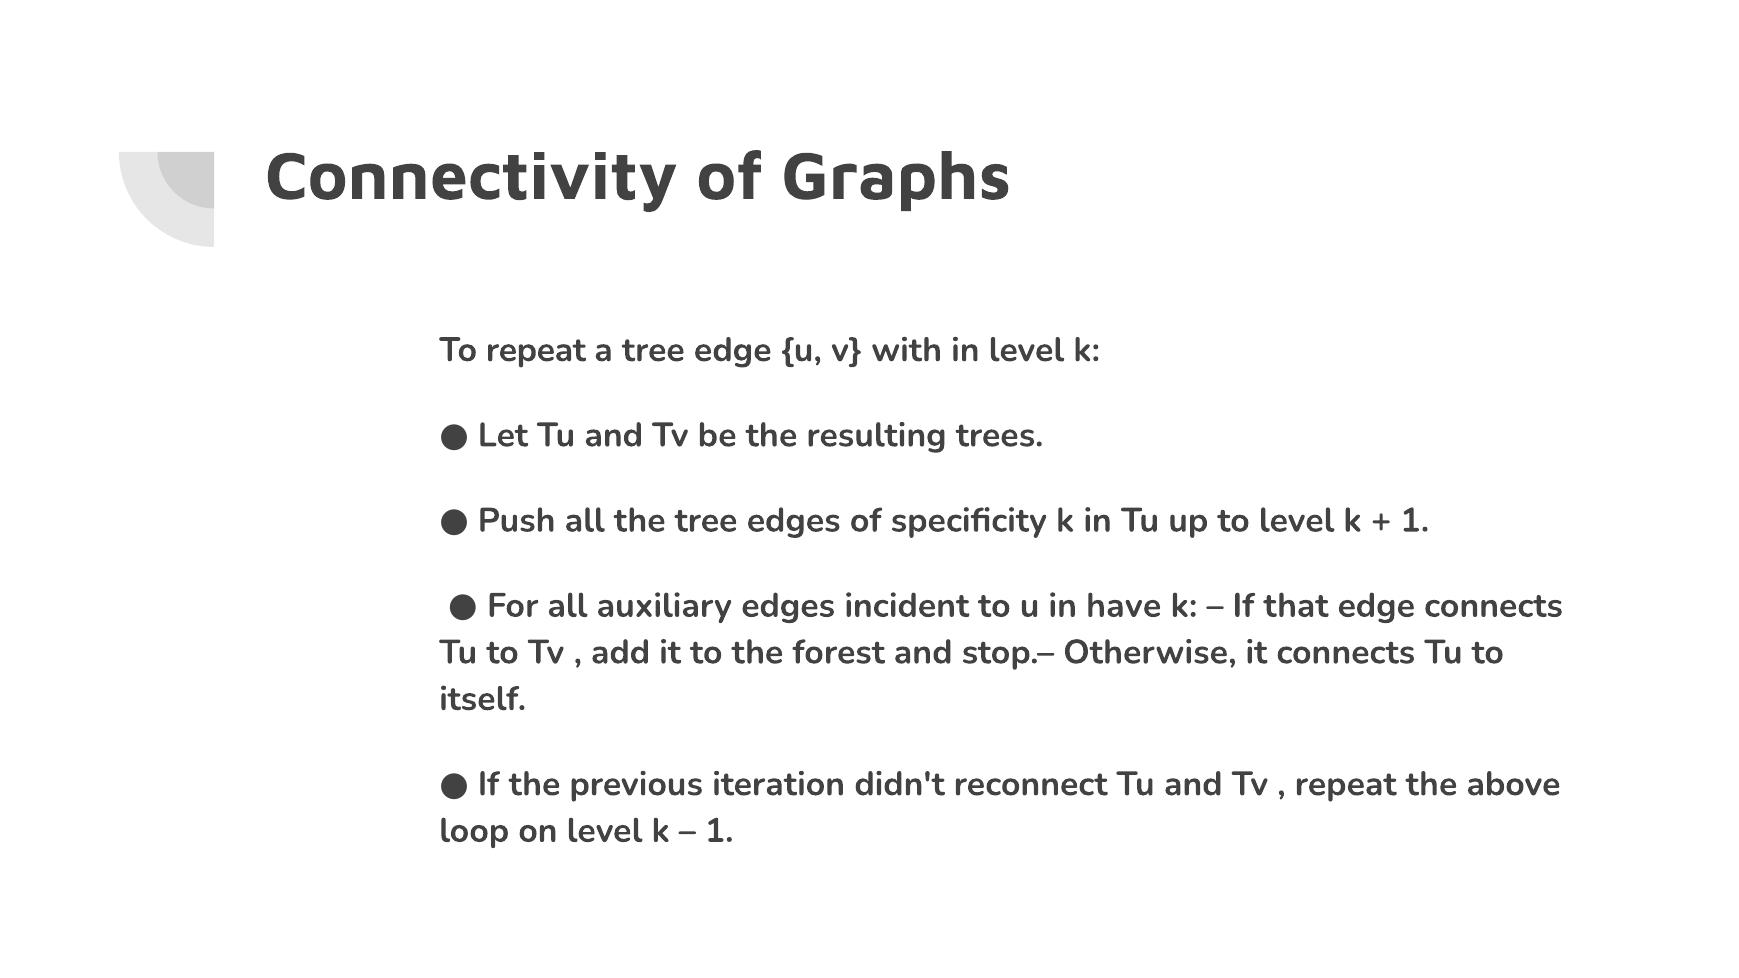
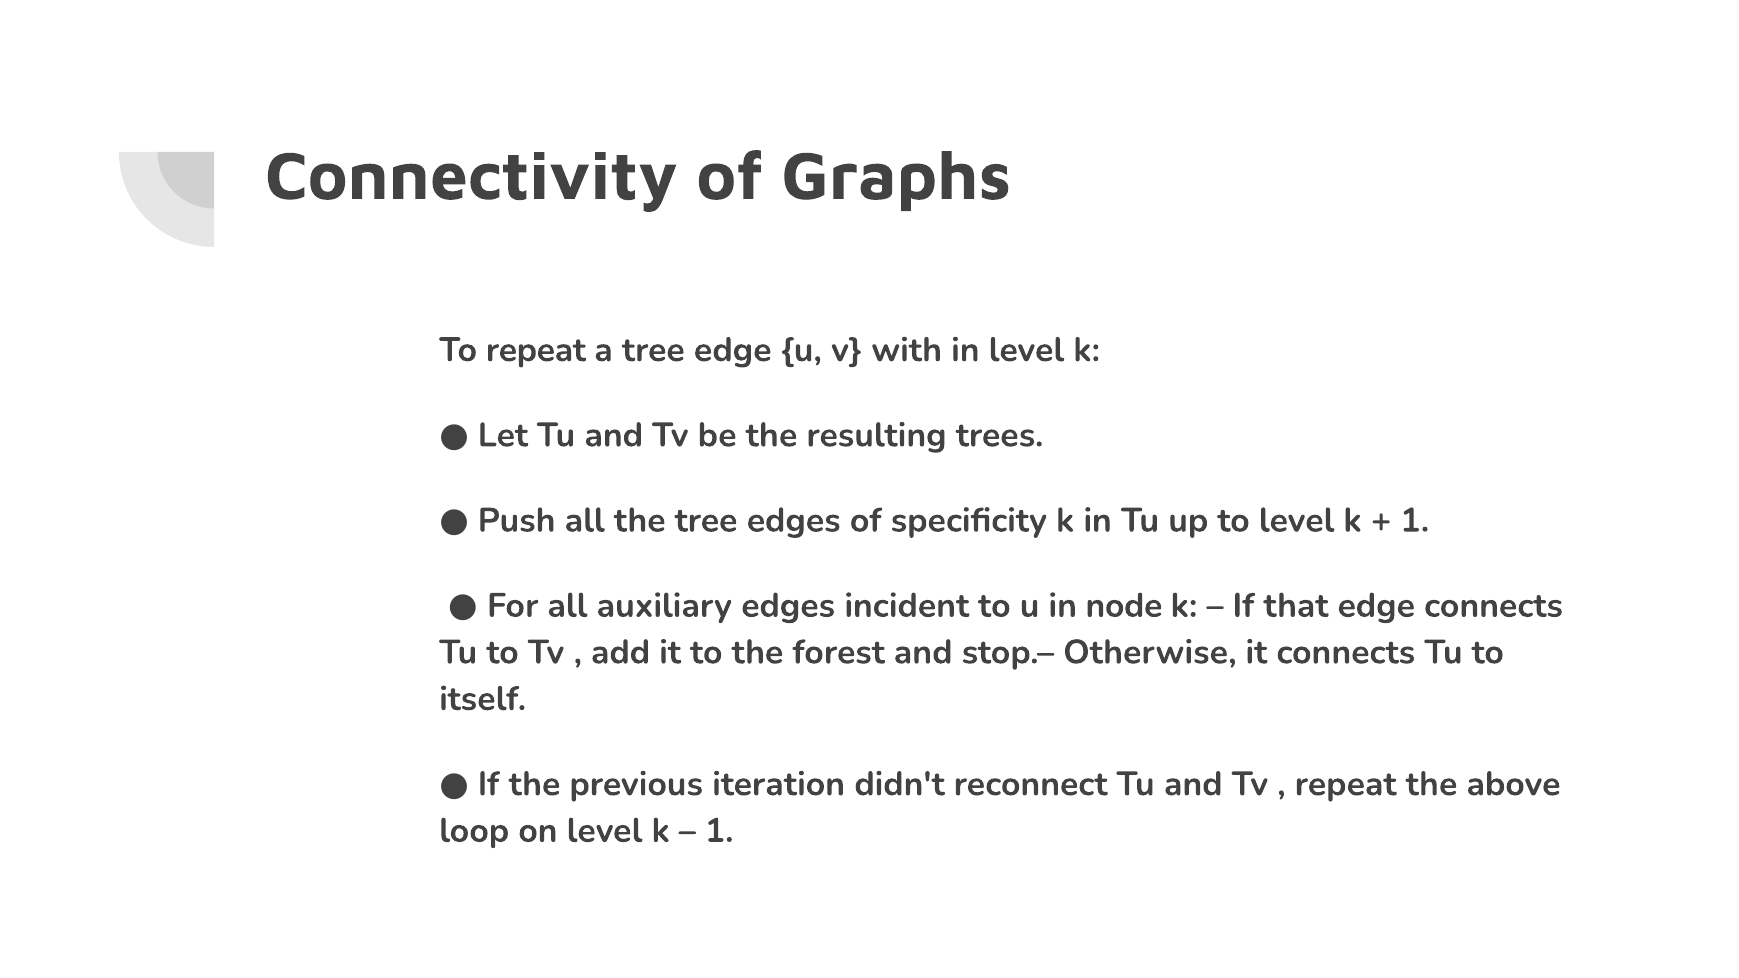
have: have -> node
